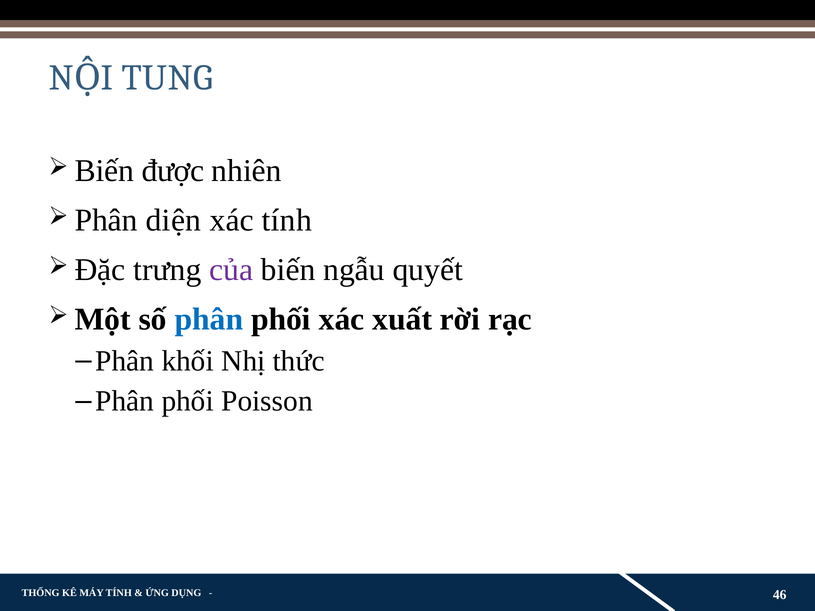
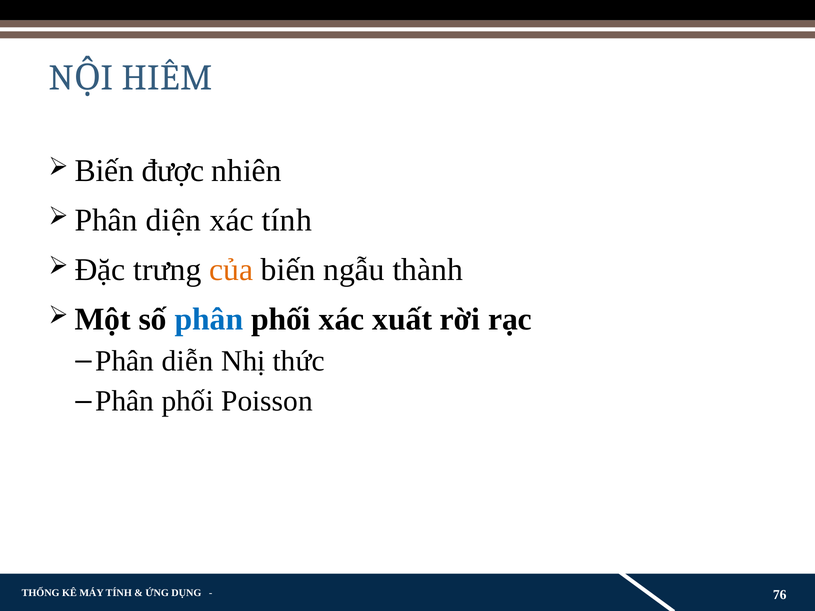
TUNG: TUNG -> HIẾM
của colour: purple -> orange
quyết: quyết -> thành
khối: khối -> diễn
46: 46 -> 76
